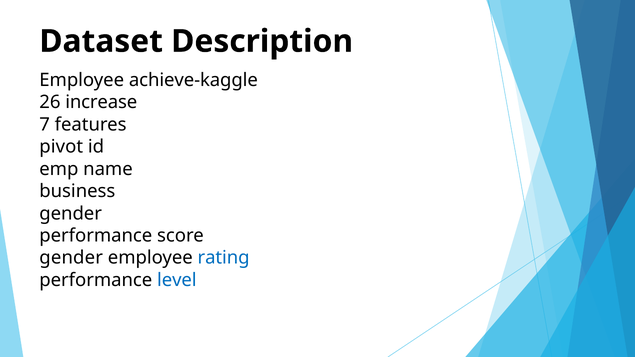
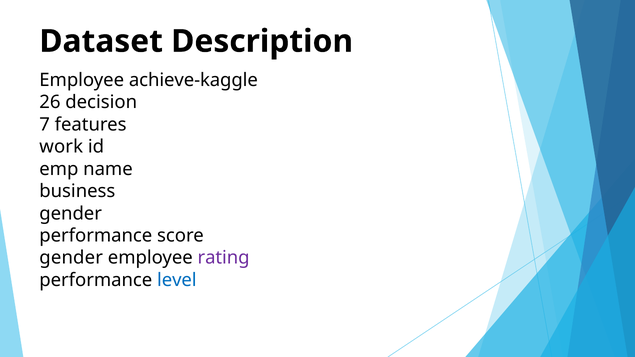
increase: increase -> decision
pivot: pivot -> work
rating colour: blue -> purple
